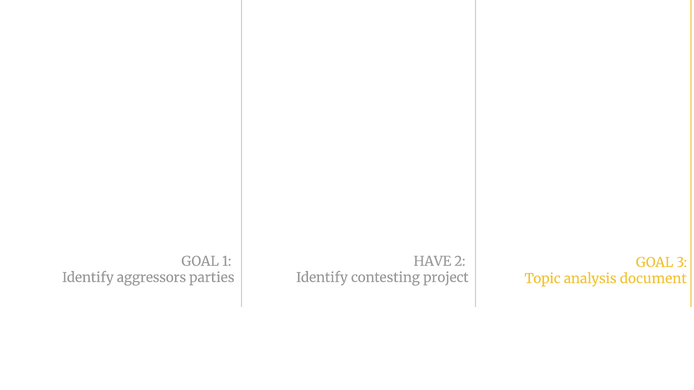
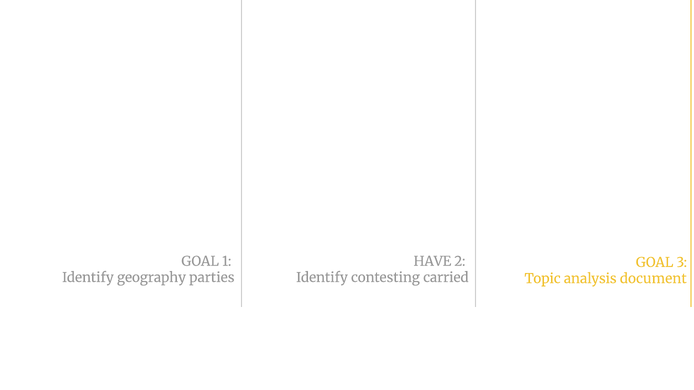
aggressors: aggressors -> geography
project: project -> carried
